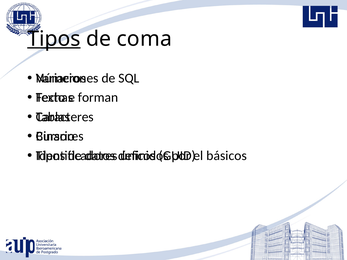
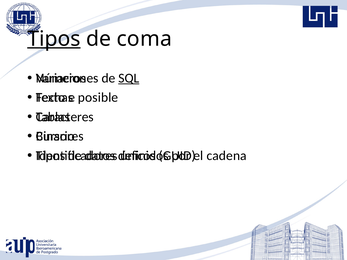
SQL underline: none -> present
forman: forman -> posible
básicos: básicos -> cadena
